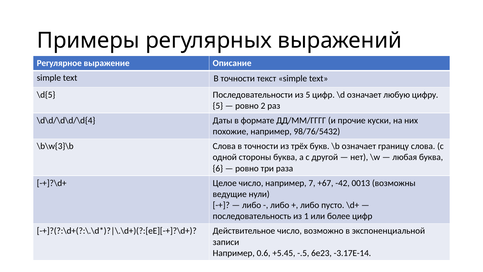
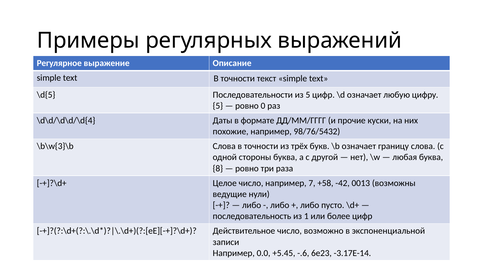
2: 2 -> 0
6: 6 -> 8
+67: +67 -> +58
0.6: 0.6 -> 0.0
-.5: -.5 -> -.6
